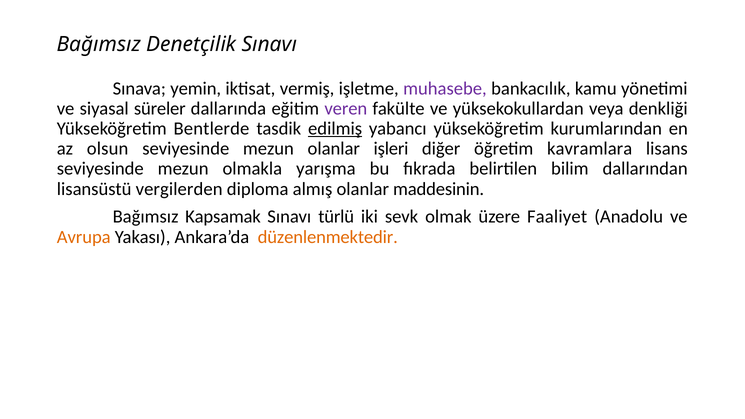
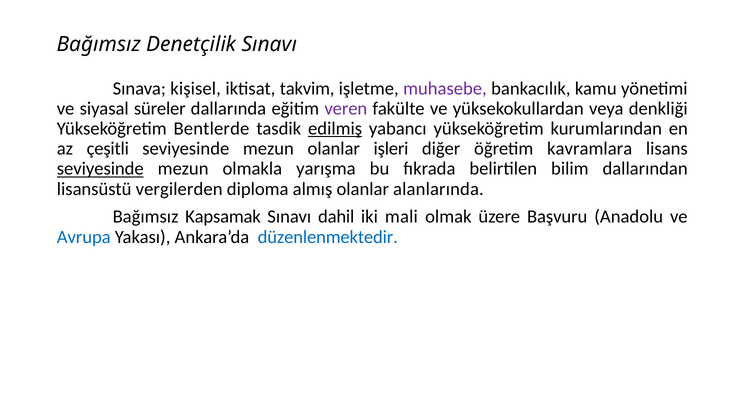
yemin: yemin -> kişisel
vermiş: vermiş -> takvim
olsun: olsun -> çeşitli
seviyesinde at (100, 169) underline: none -> present
maddesinin: maddesinin -> alanlarında
türlü: türlü -> dahil
sevk: sevk -> mali
Faaliyet: Faaliyet -> Başvuru
Avrupa colour: orange -> blue
düzenlenmektedir colour: orange -> blue
